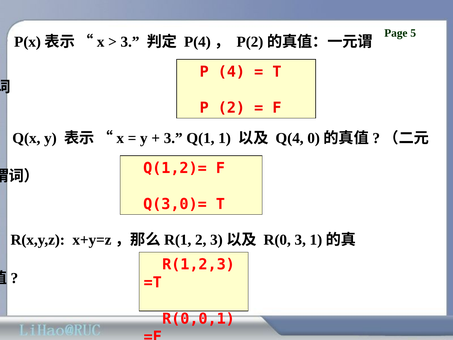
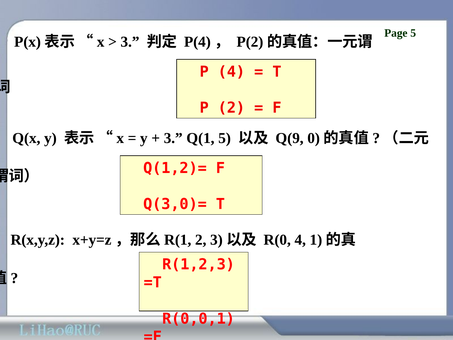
Q(1 1: 1 -> 5
Q(4: Q(4 -> Q(9
R(0 3: 3 -> 4
